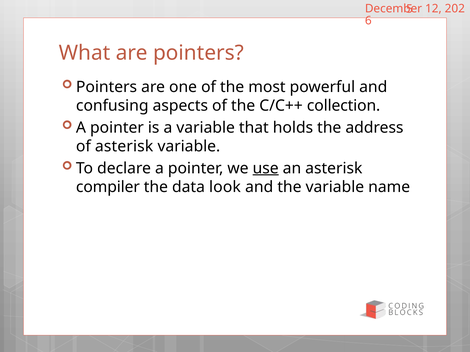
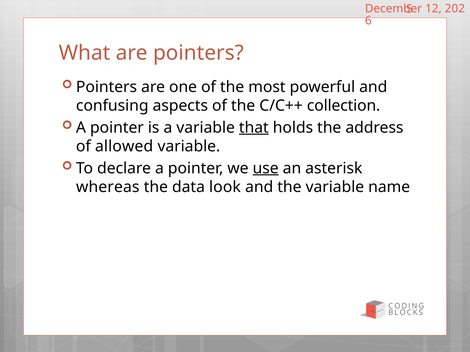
that underline: none -> present
of asterisk: asterisk -> allowed
compiler: compiler -> whereas
